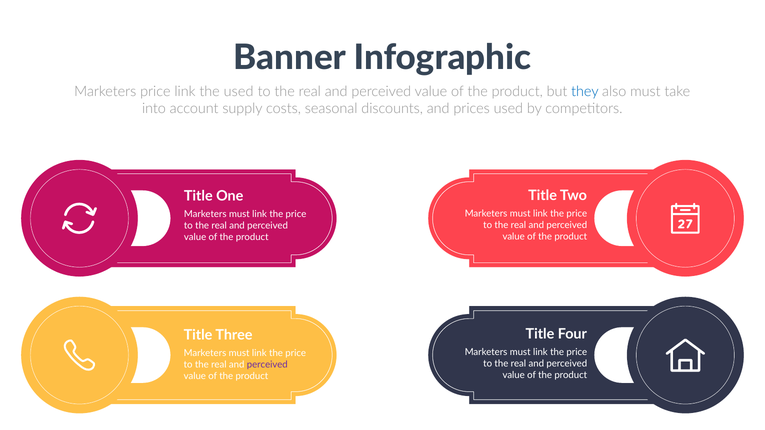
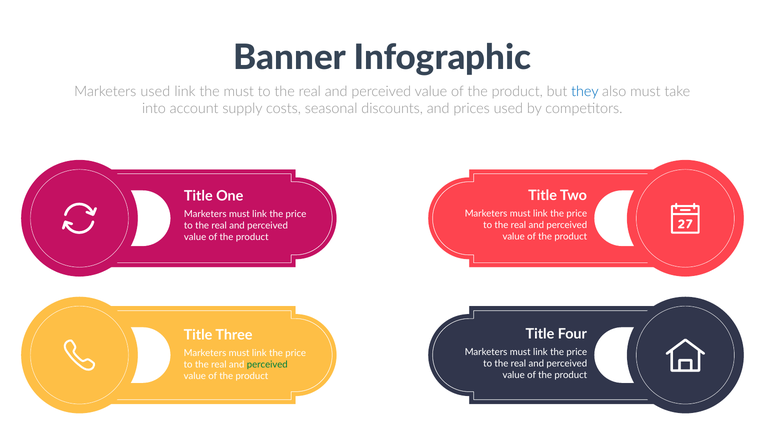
Marketers price: price -> used
the used: used -> must
perceived at (267, 365) colour: purple -> green
